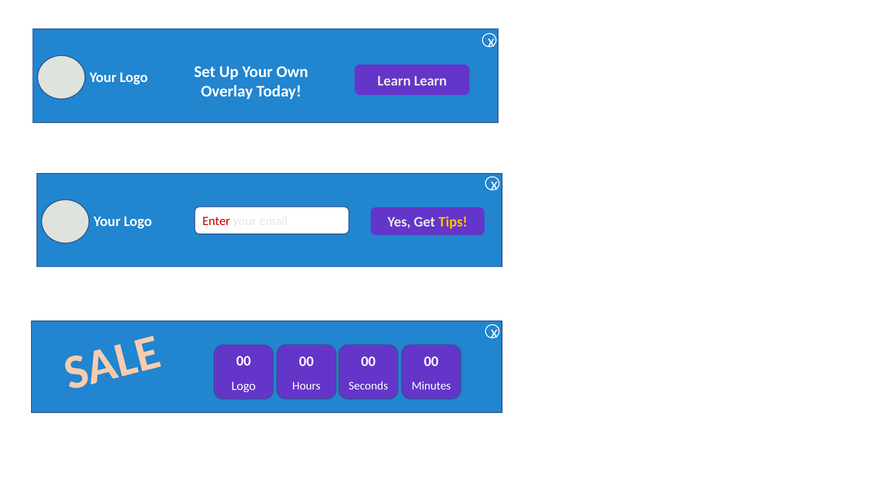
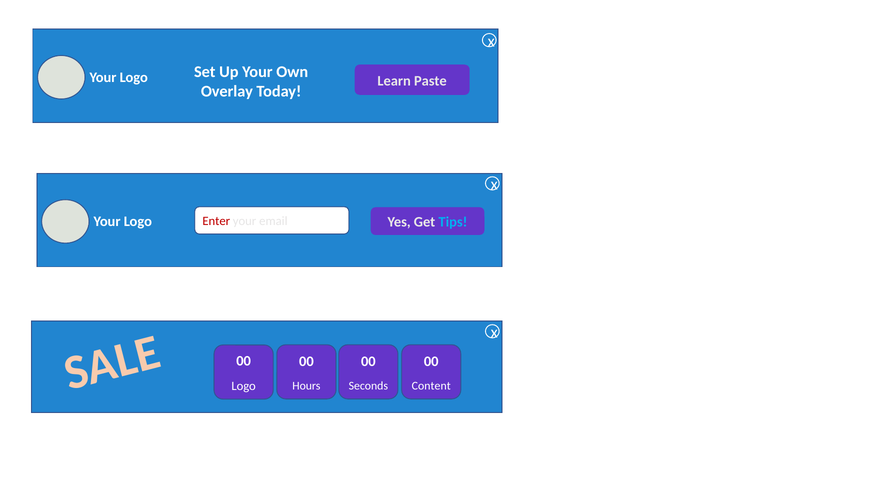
Learn Learn: Learn -> Paste
Tips colour: yellow -> light blue
Minutes: Minutes -> Content
